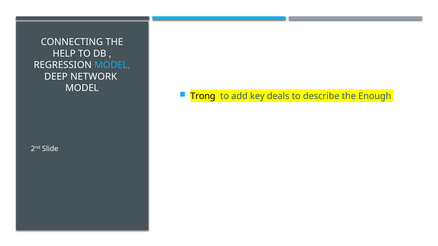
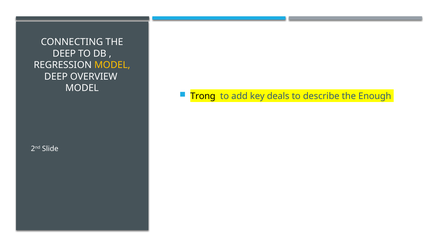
HELP at (64, 54): HELP -> DEEP
MODEL at (112, 65) colour: light blue -> yellow
NETWORK: NETWORK -> OVERVIEW
